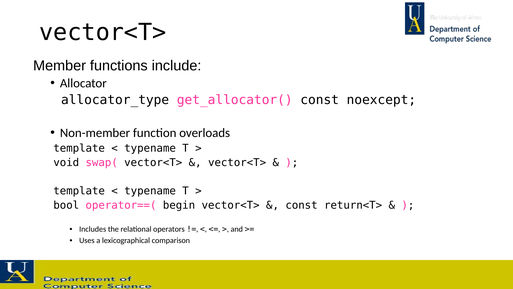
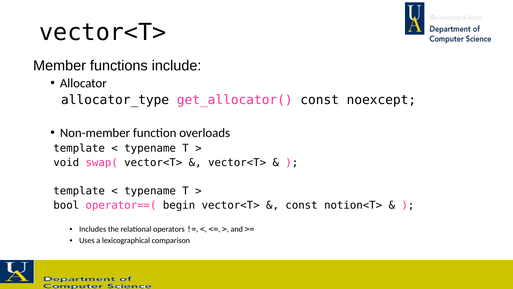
return<T>: return<T> -> notion<T>
